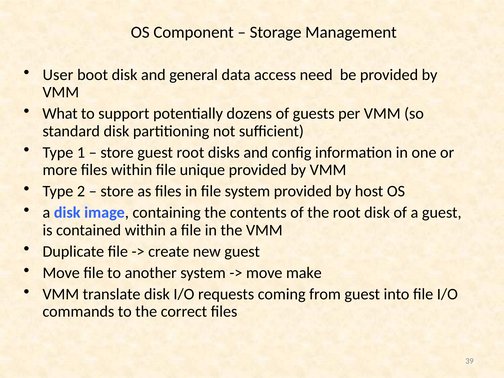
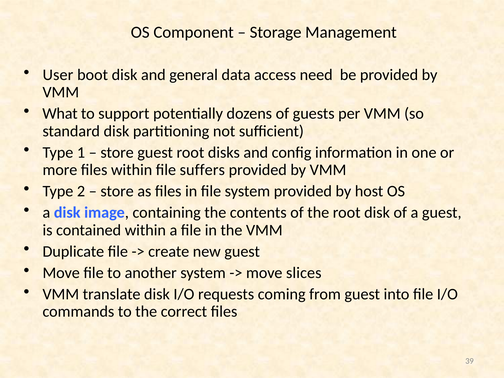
unique: unique -> suffers
make: make -> slices
